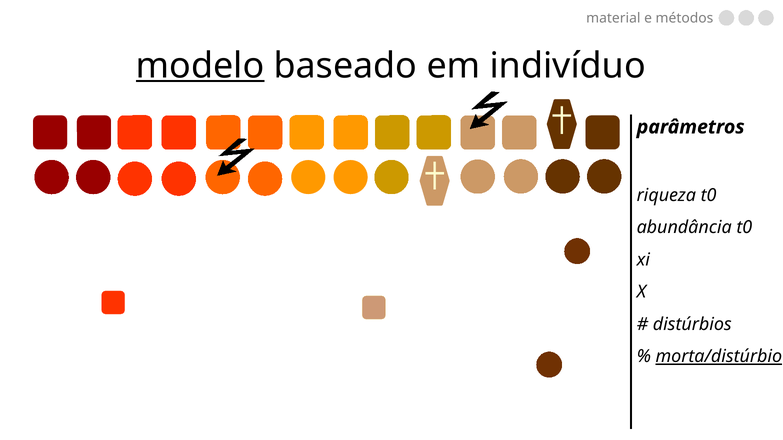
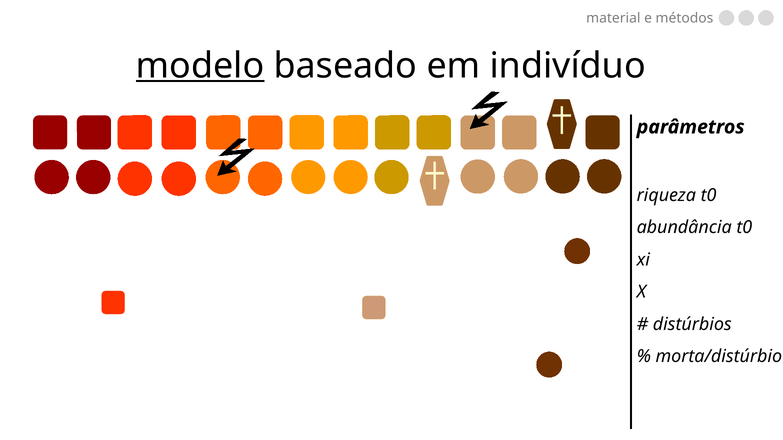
morta/distúrbio underline: present -> none
